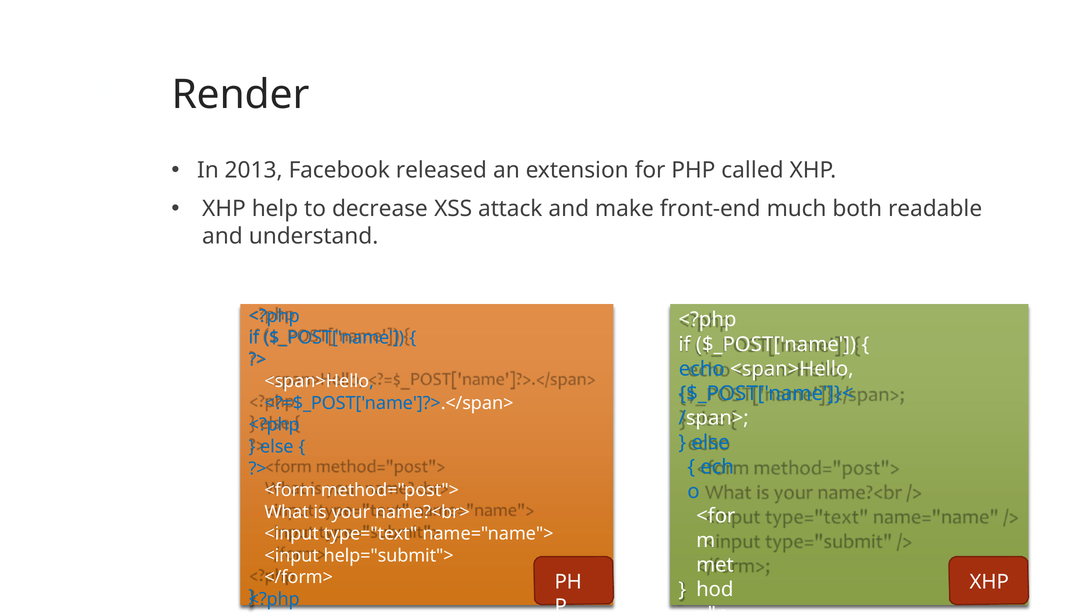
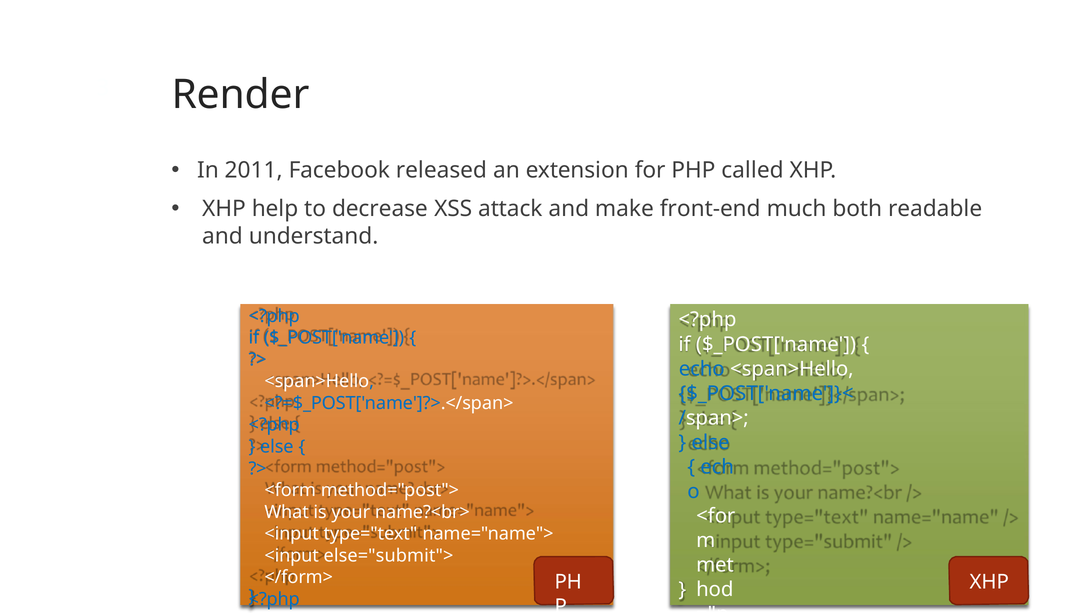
2013: 2013 -> 2011
help="submit">: help="submit"> -> else="submit">
